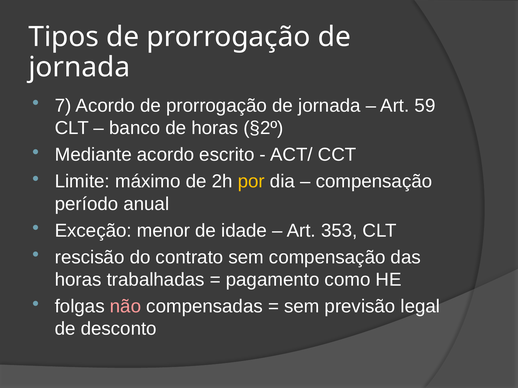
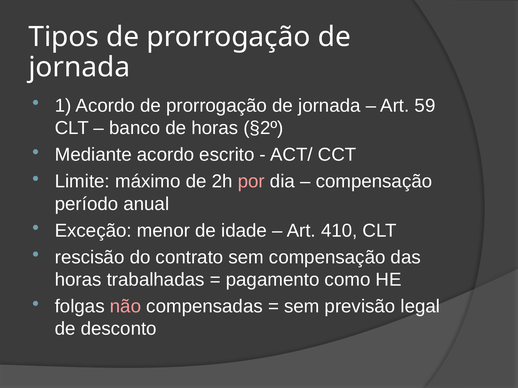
7: 7 -> 1
por colour: yellow -> pink
353: 353 -> 410
